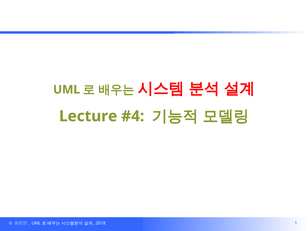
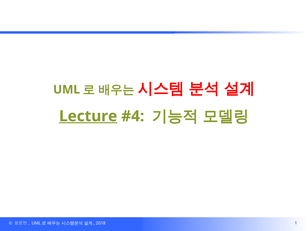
Lecture underline: none -> present
